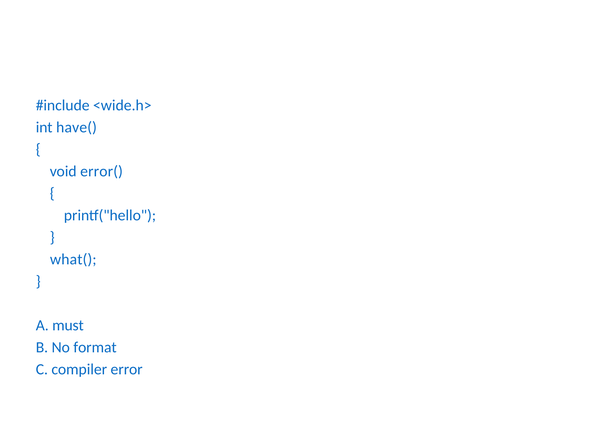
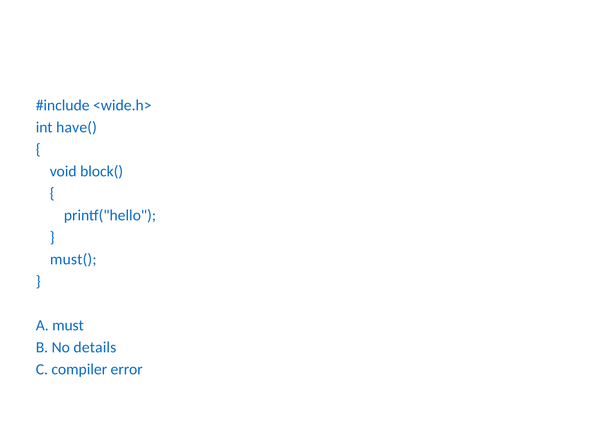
error(: error( -> block(
what(: what( -> must(
format: format -> details
